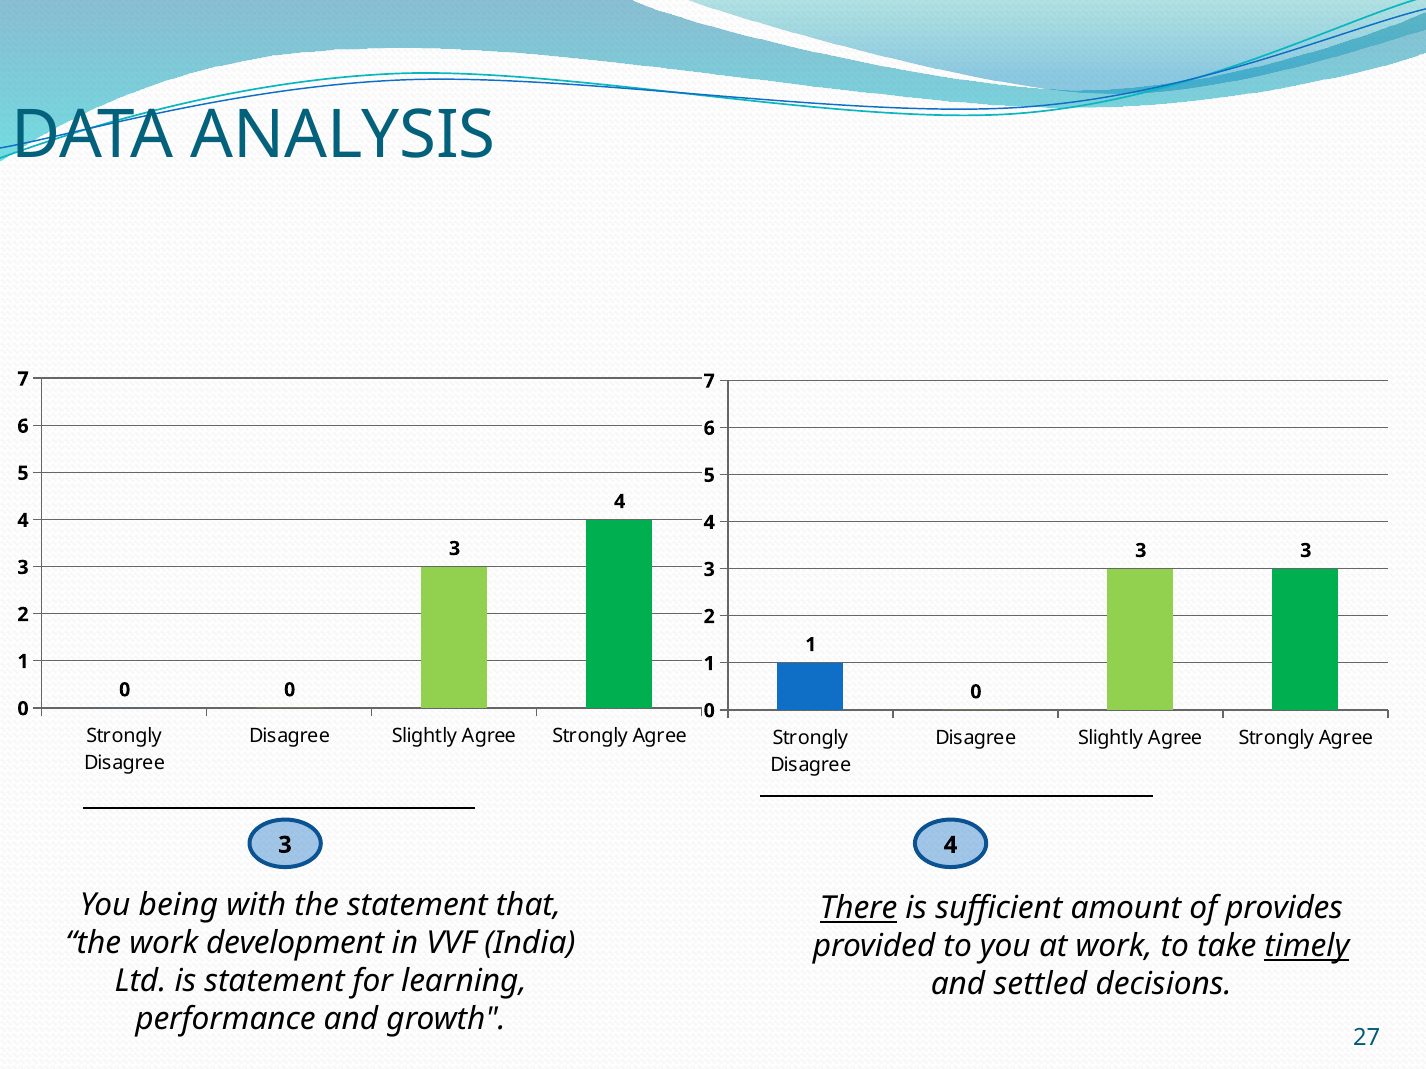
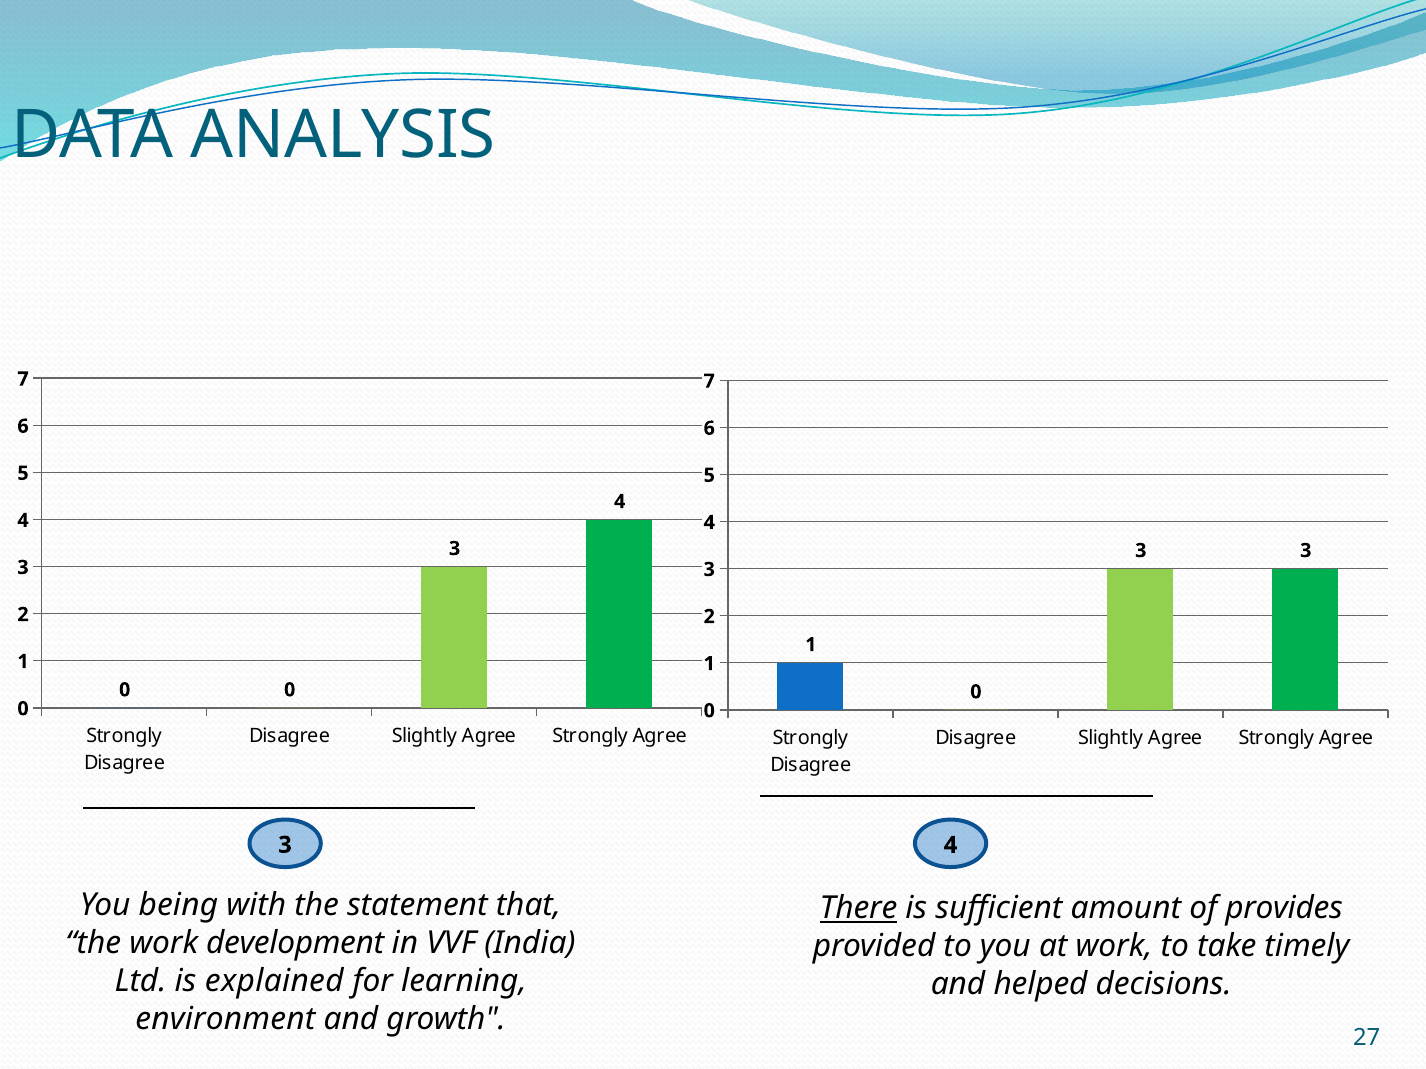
timely underline: present -> none
is statement: statement -> explained
settled: settled -> helped
performance: performance -> environment
